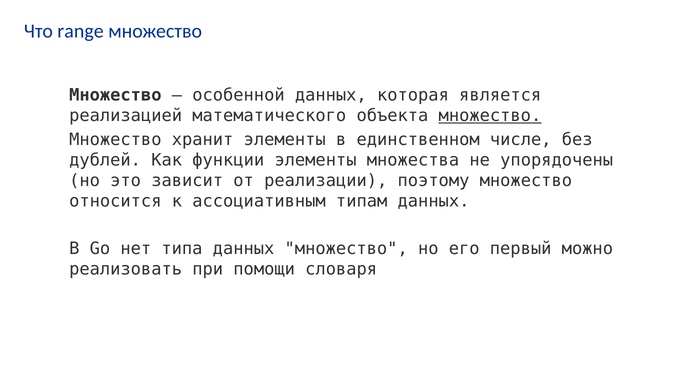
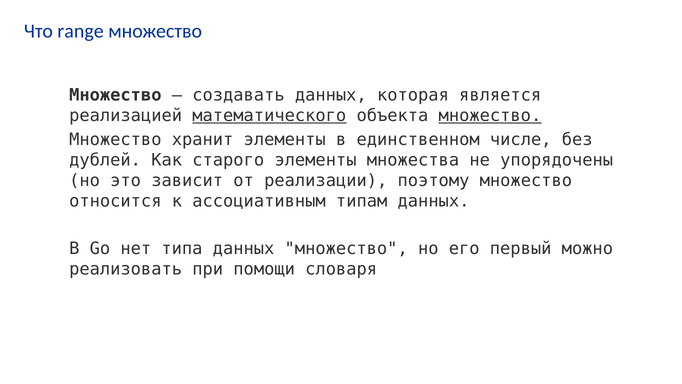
особенной: особенной -> создавать
математического underline: none -> present
функции: функции -> старого
